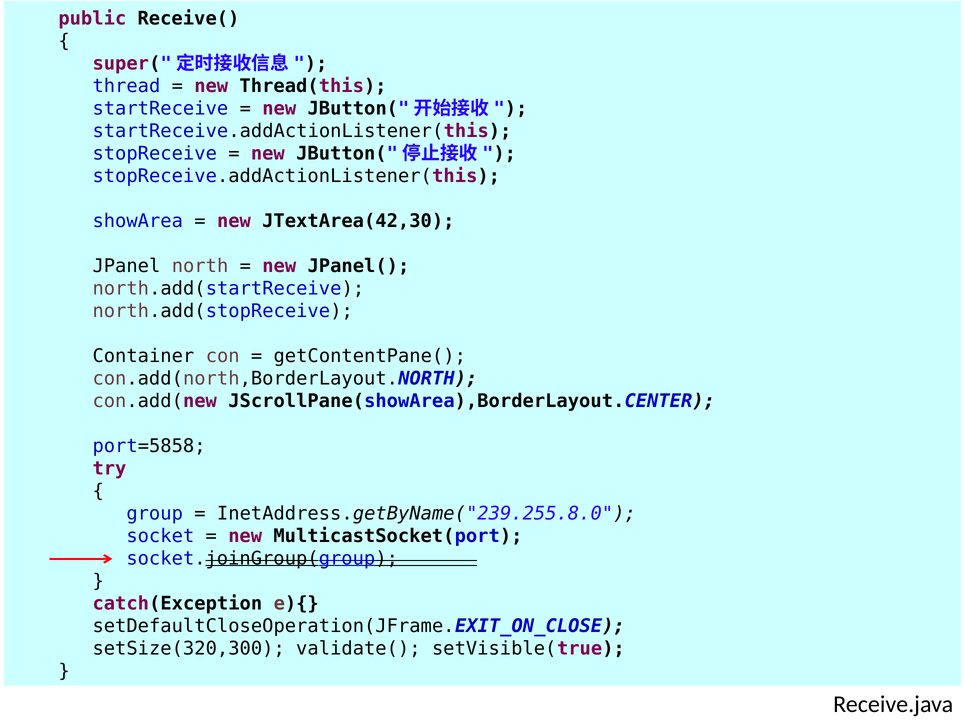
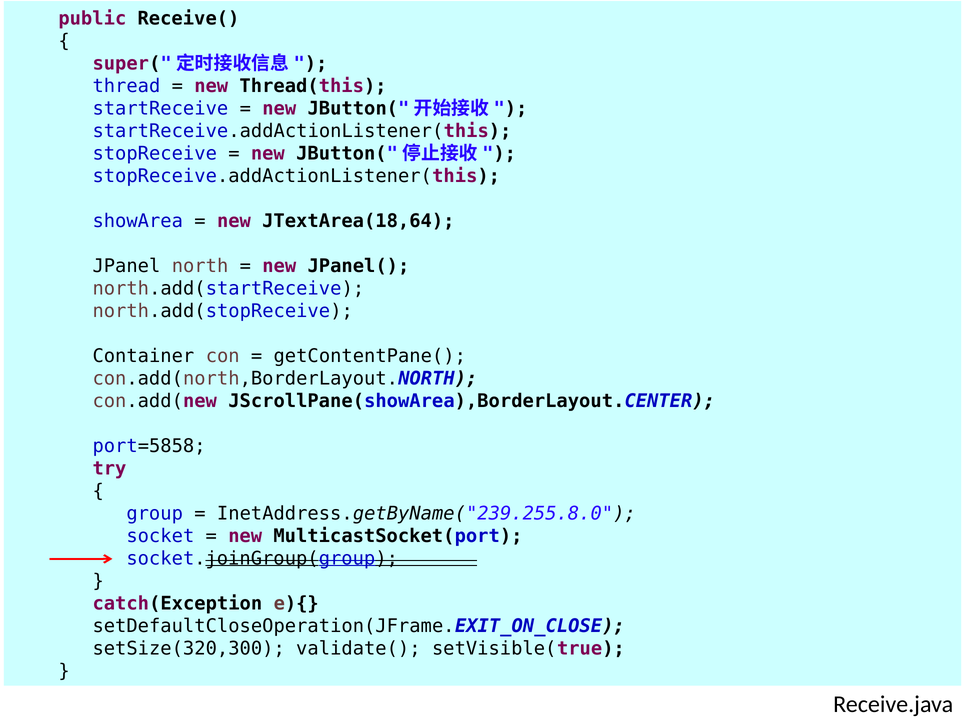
JTextArea(42,30: JTextArea(42,30 -> JTextArea(18,64
